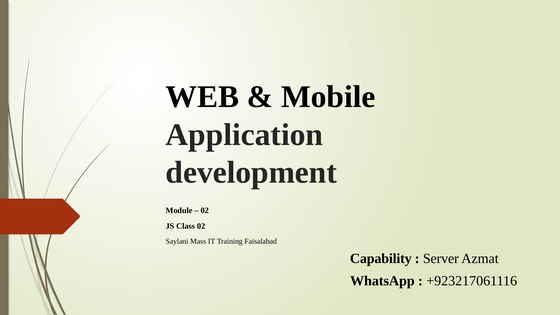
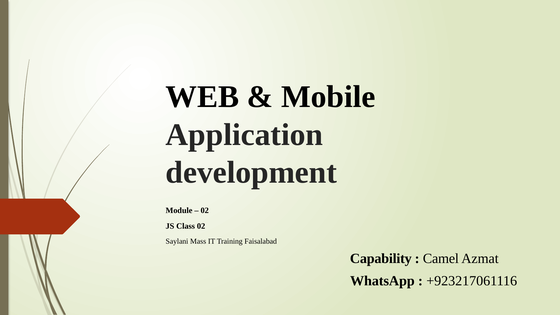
Server: Server -> Camel
